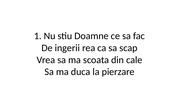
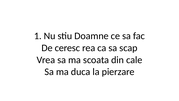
ingerii: ingerii -> ceresc
